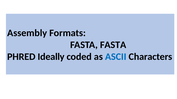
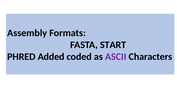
FASTA FASTA: FASTA -> START
Ideally: Ideally -> Added
ASCII colour: blue -> purple
